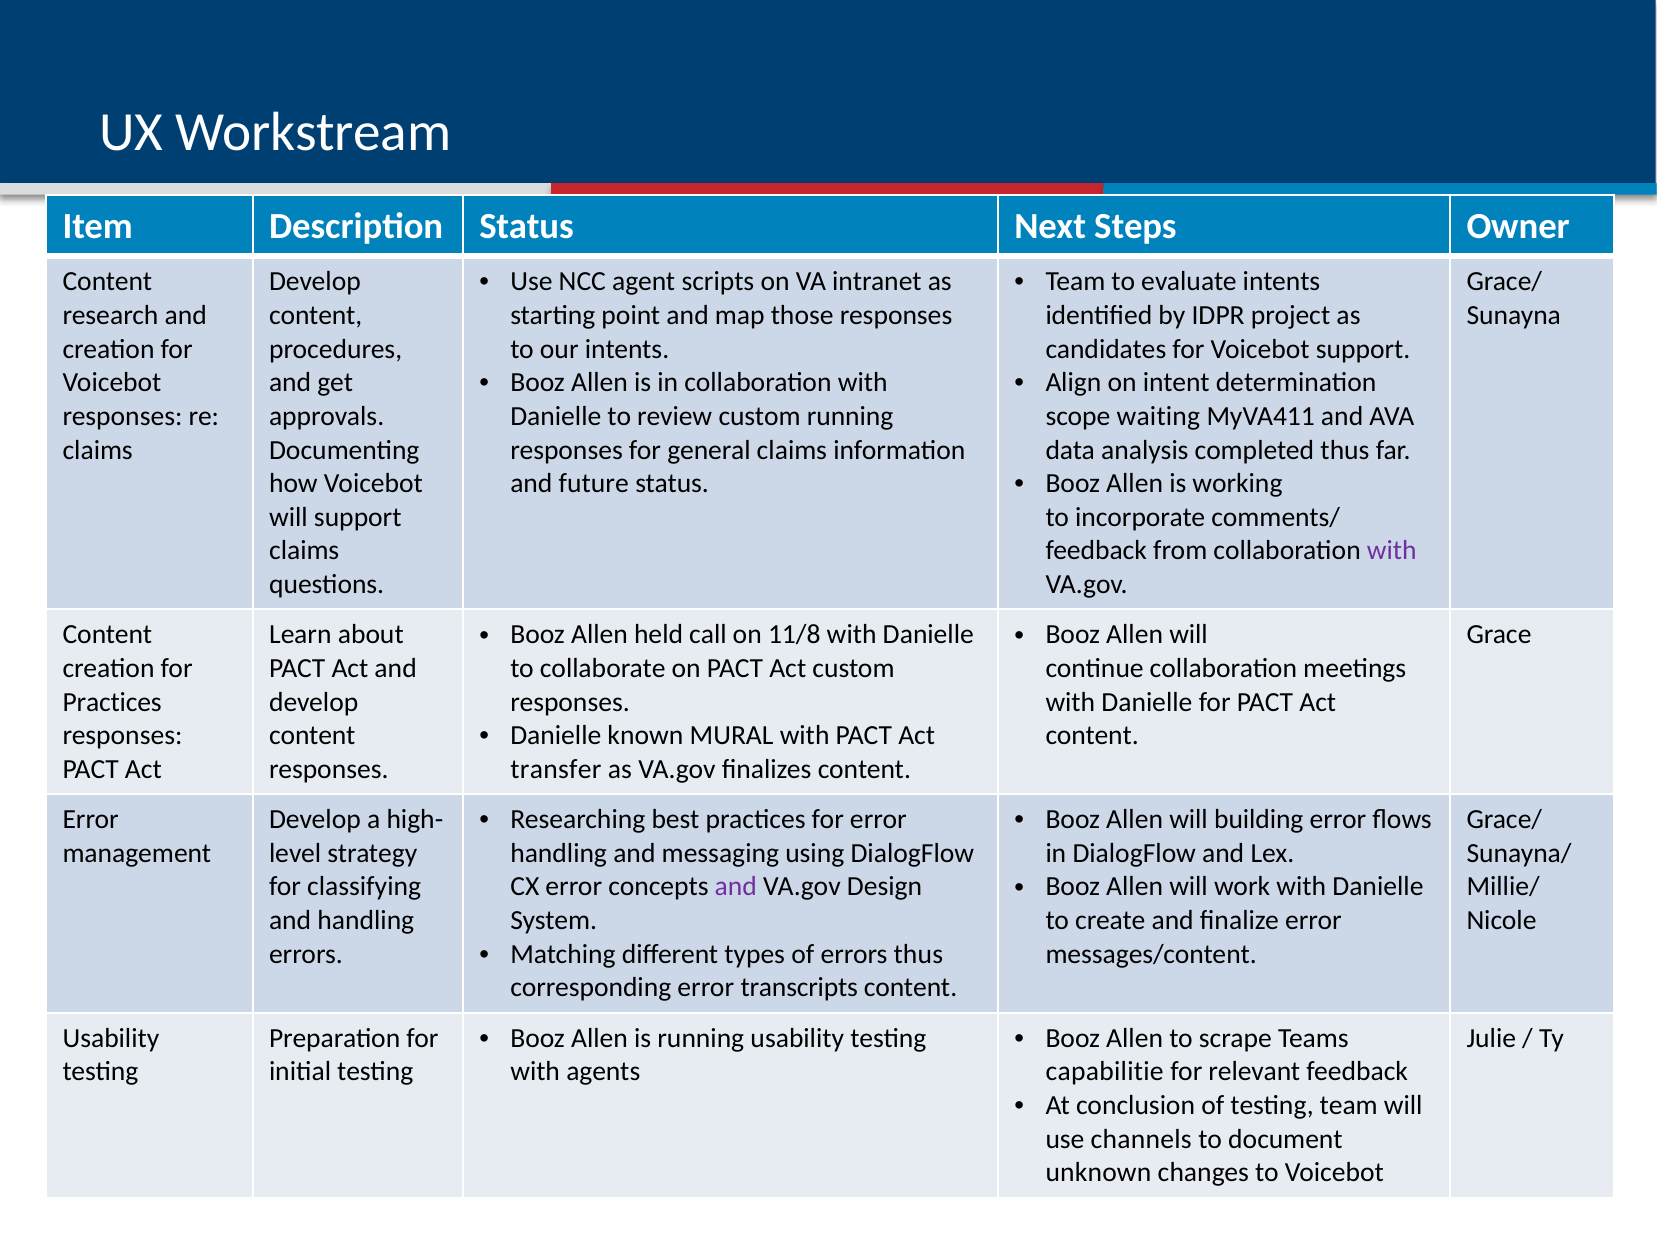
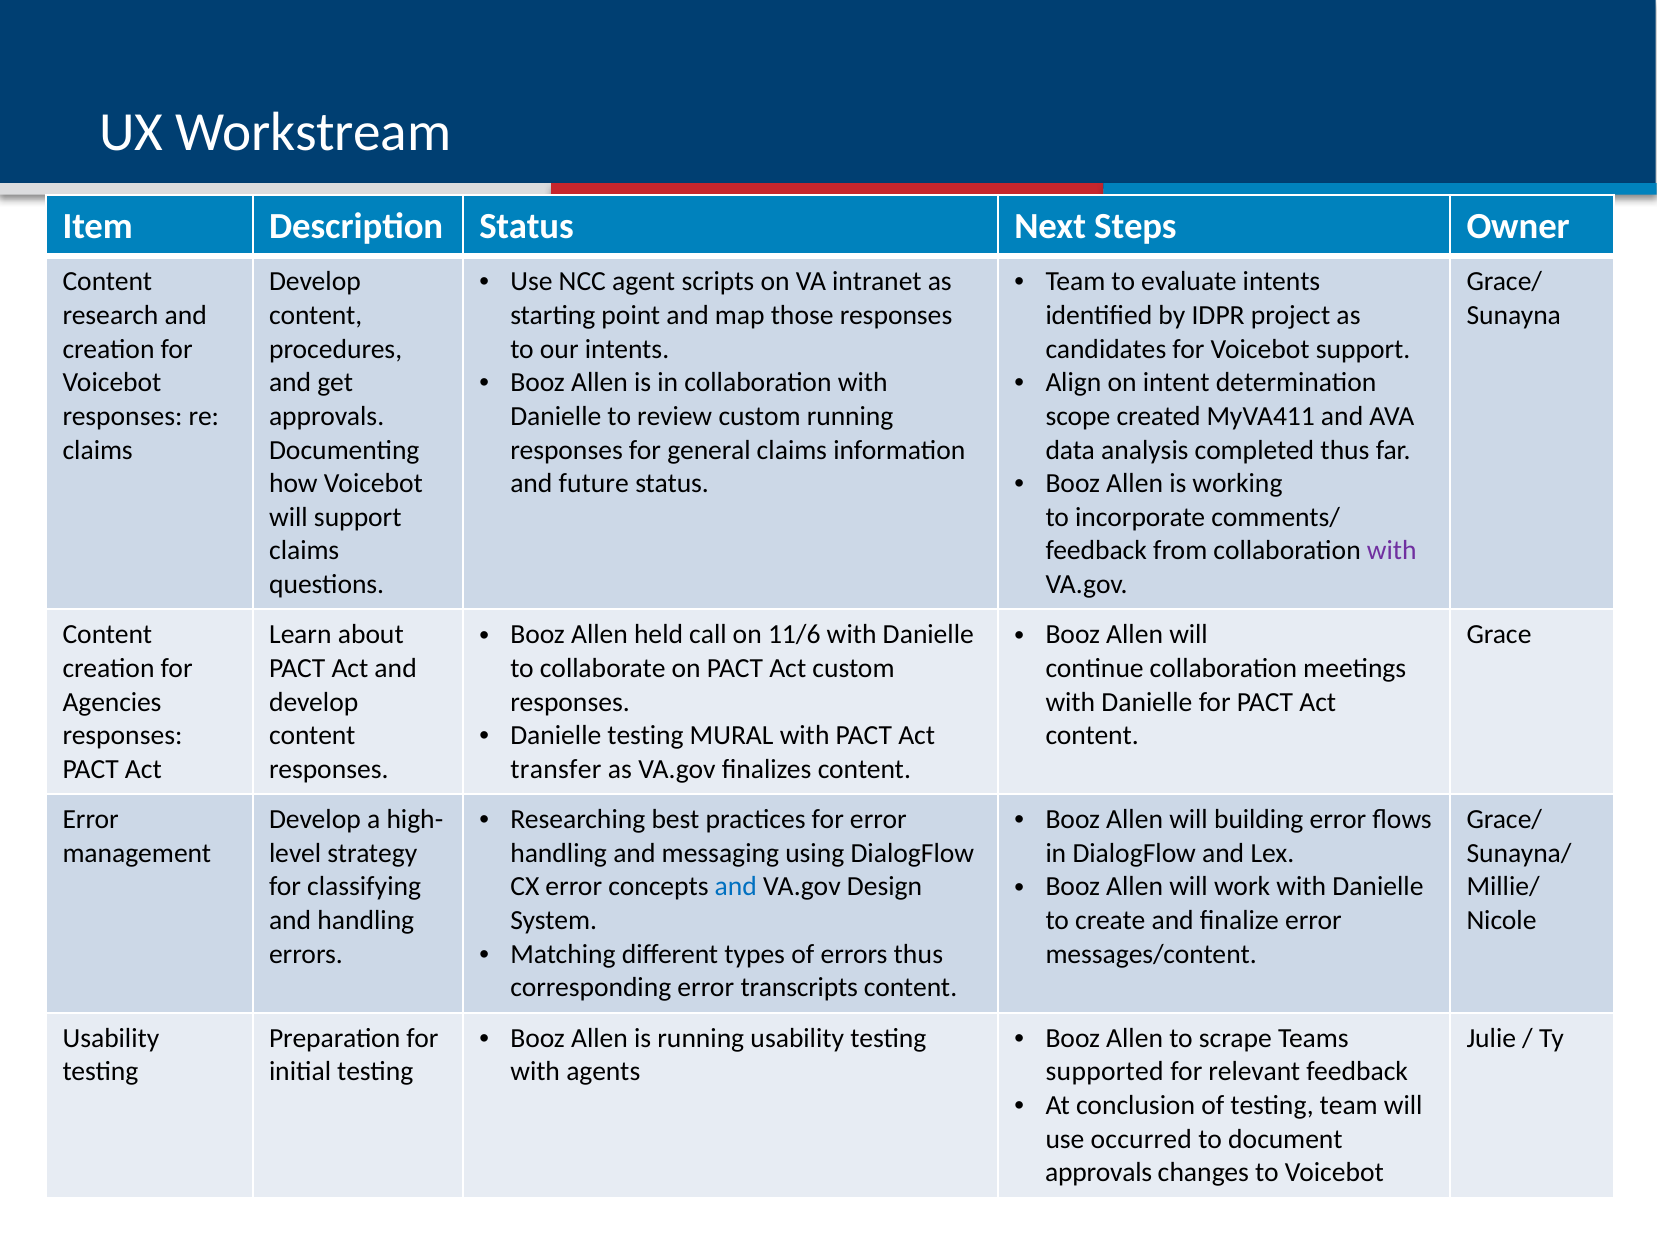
waiting: waiting -> created
11/8: 11/8 -> 11/6
Practices at (112, 702): Practices -> Agencies
Danielle known: known -> testing
and at (736, 887) colour: purple -> blue
capabilitie: capabilitie -> supported
channels: channels -> occurred
unknown at (1098, 1173): unknown -> approvals
